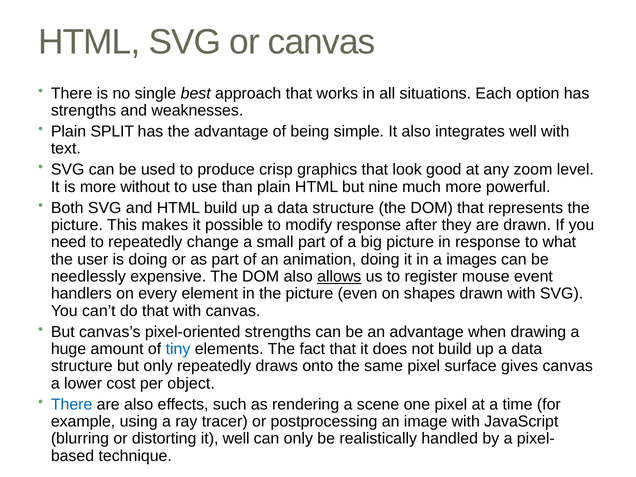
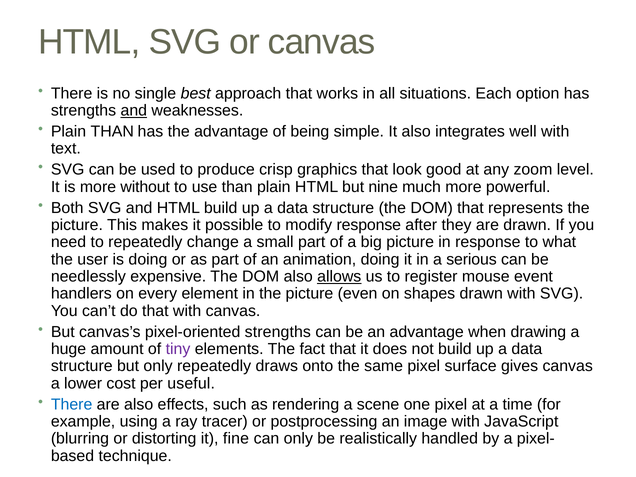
and at (134, 111) underline: none -> present
Plain SPLIT: SPLIT -> THAN
images: images -> serious
tiny colour: blue -> purple
object: object -> useful
it well: well -> fine
